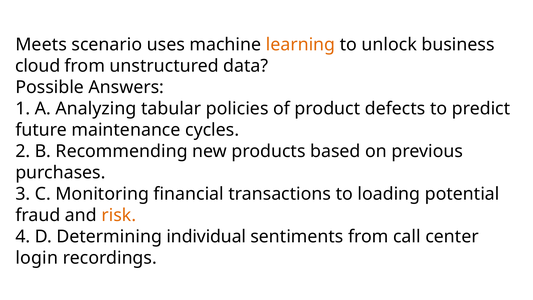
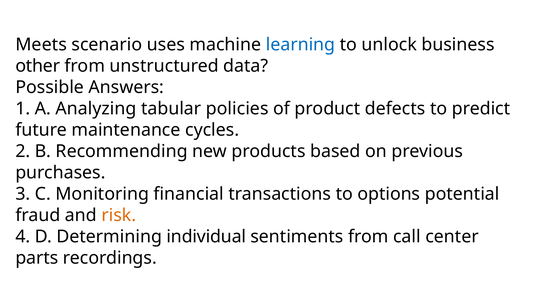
learning colour: orange -> blue
cloud: cloud -> other
loading: loading -> options
login: login -> parts
